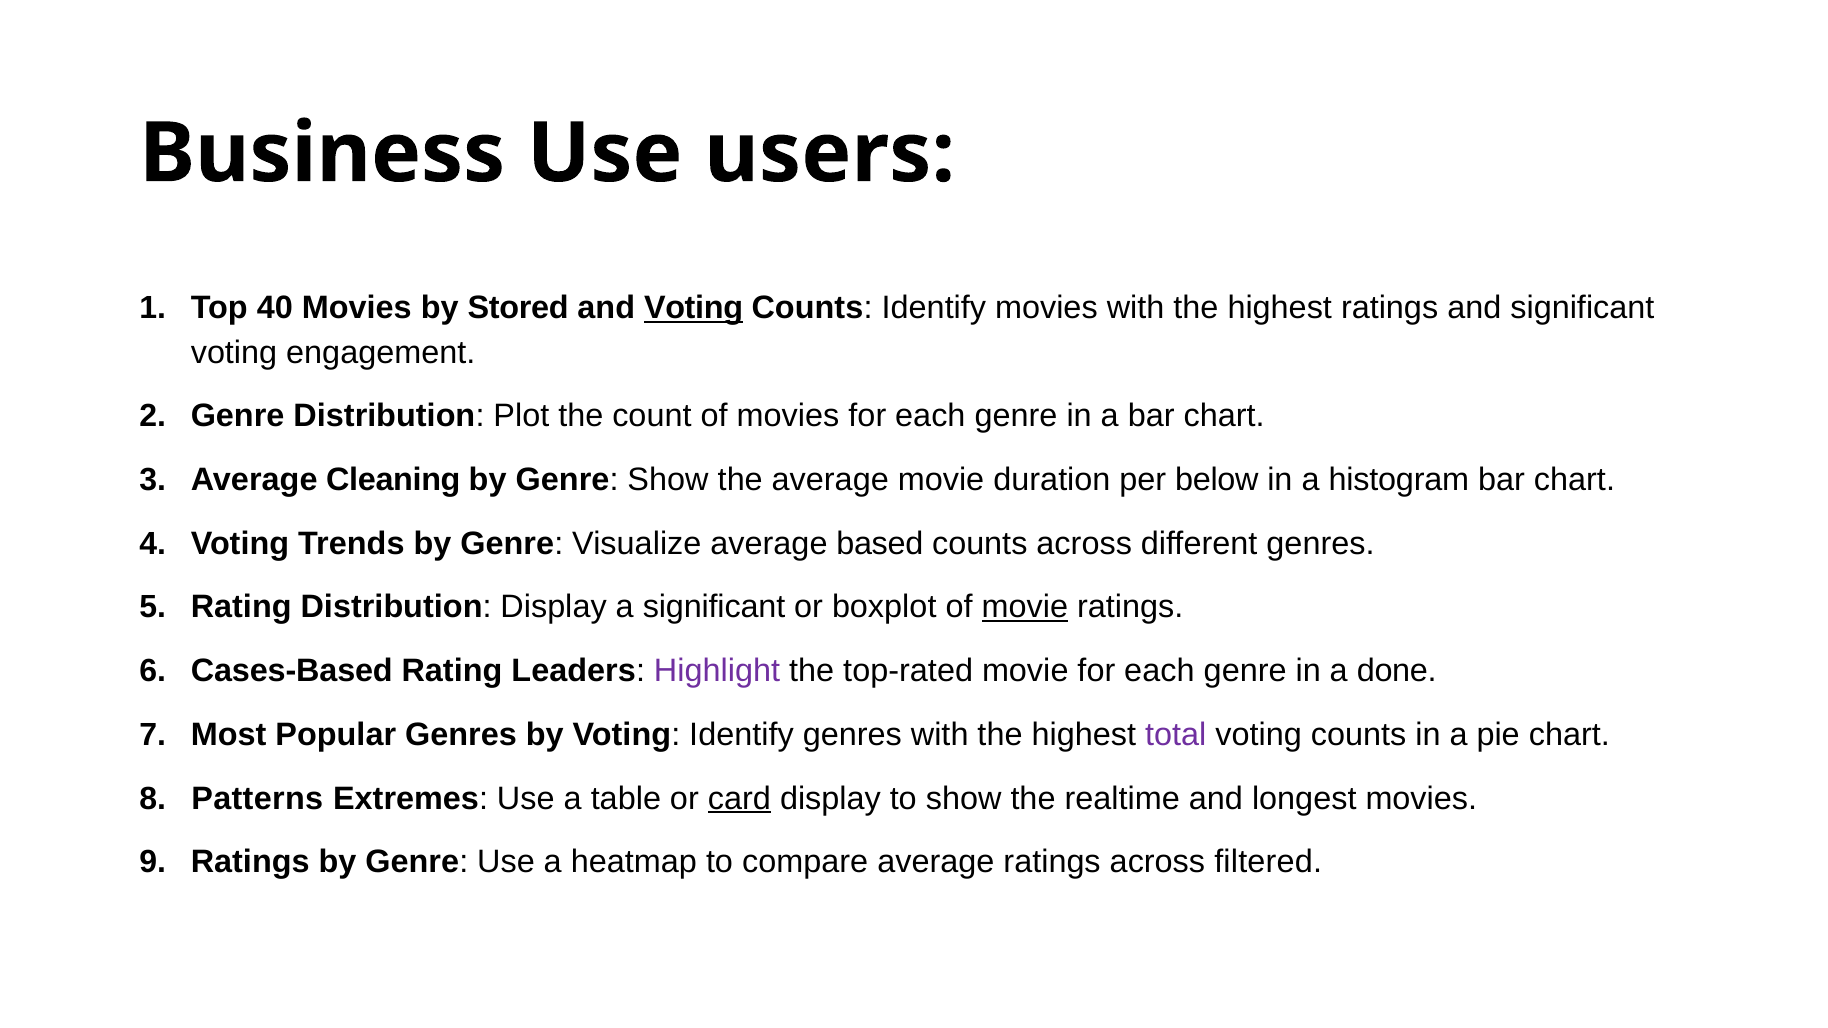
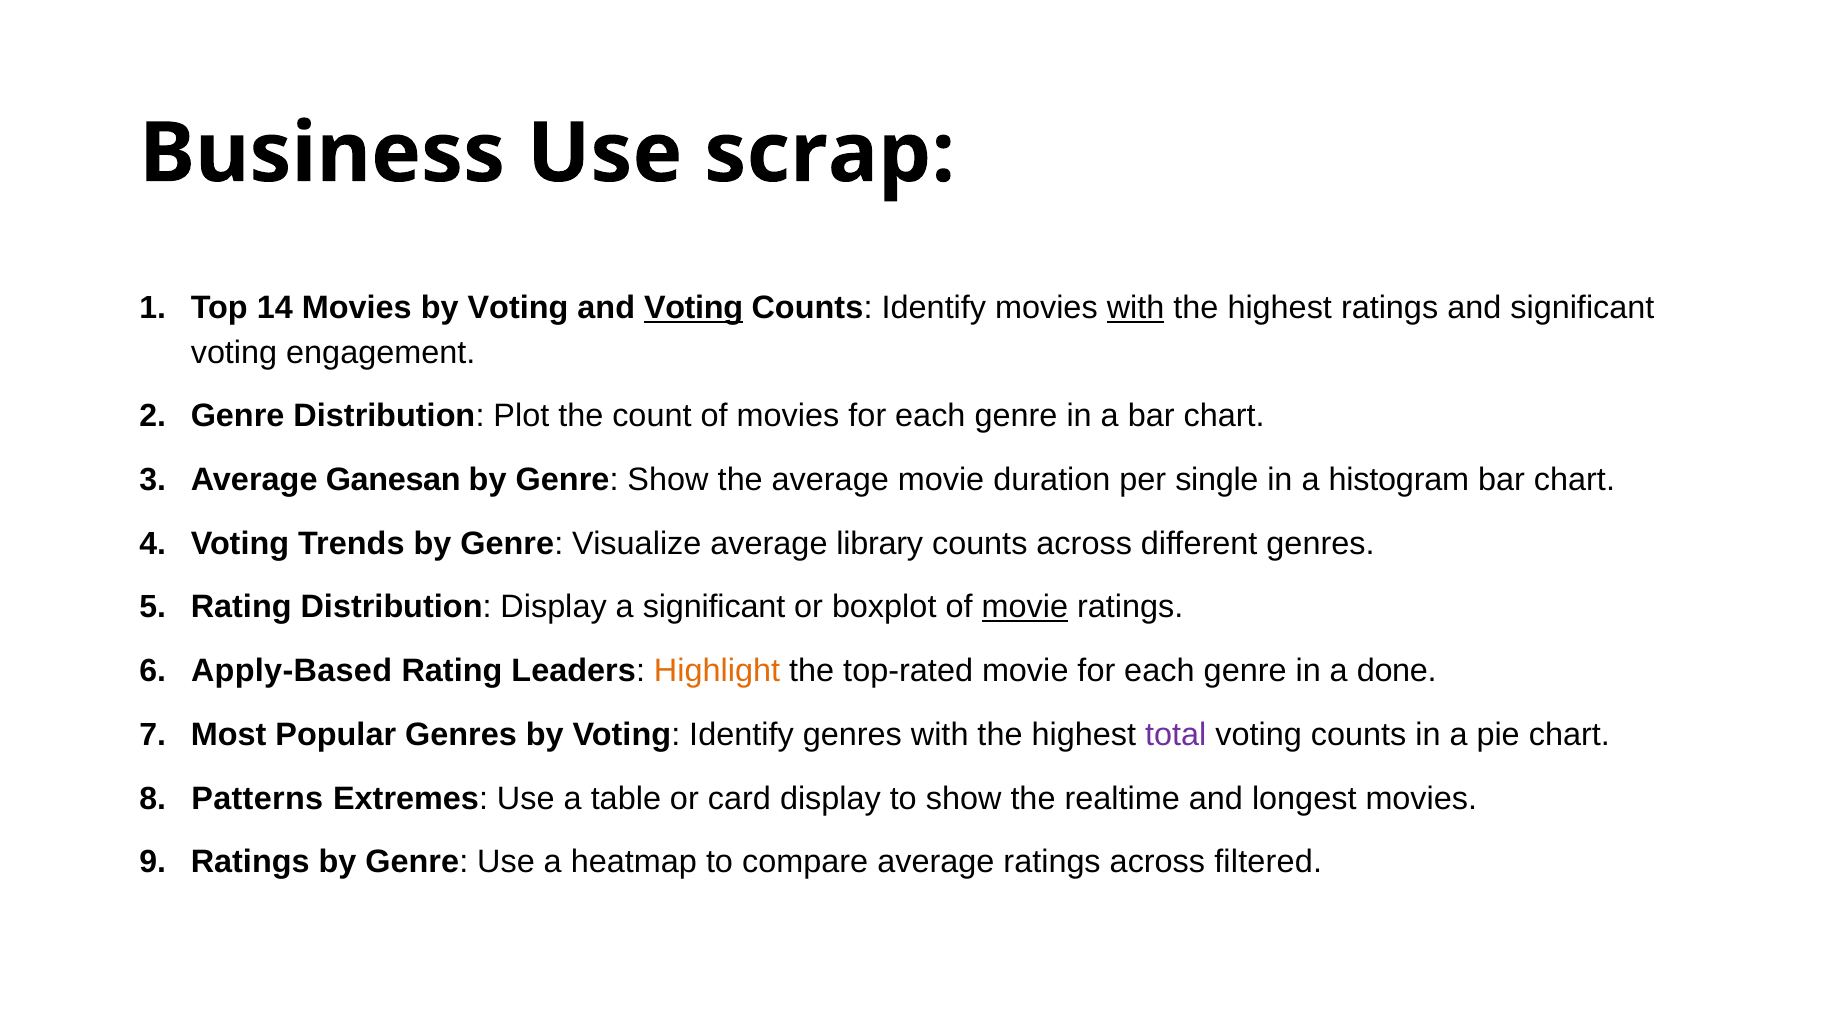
users: users -> scrap
40: 40 -> 14
Movies by Stored: Stored -> Voting
with at (1136, 308) underline: none -> present
Cleaning: Cleaning -> Ganesan
below: below -> single
based: based -> library
Cases-Based: Cases-Based -> Apply-Based
Highlight colour: purple -> orange
card underline: present -> none
